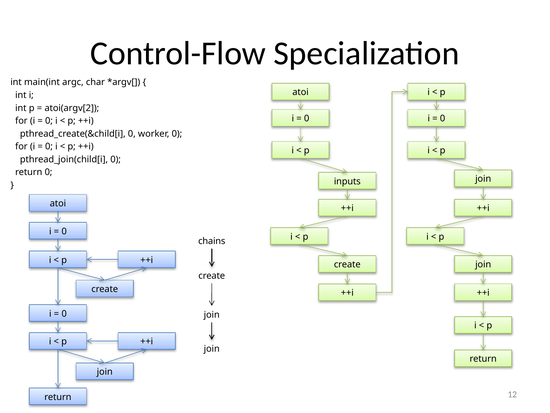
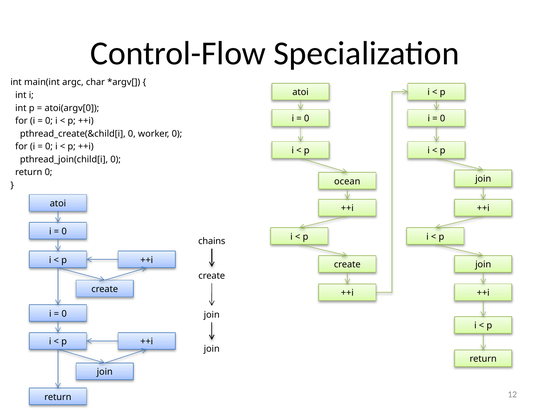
atoi(argv[2: atoi(argv[2 -> atoi(argv[0
inputs: inputs -> ocean
